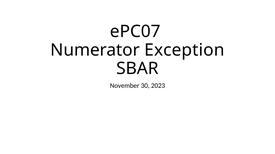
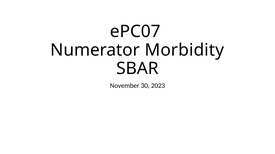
Exception: Exception -> Morbidity
